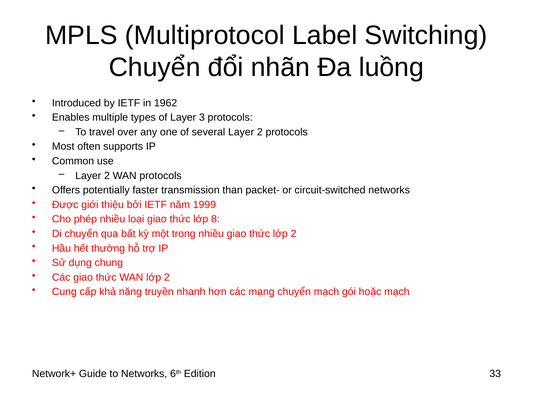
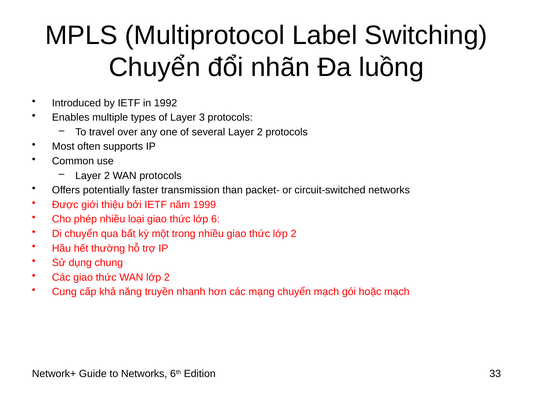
1962: 1962 -> 1992
8: 8 -> 6
